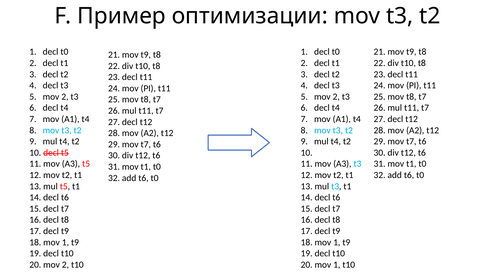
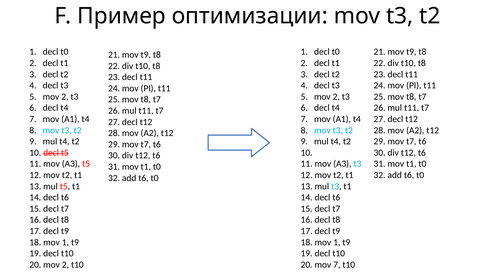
20 mov 1: 1 -> 7
